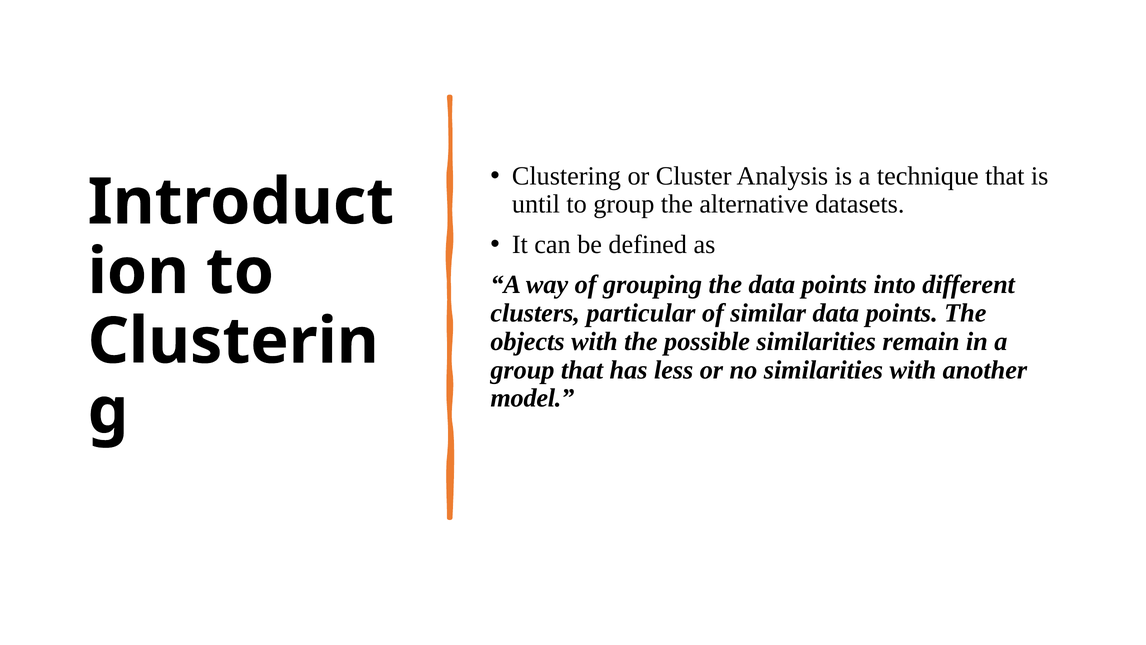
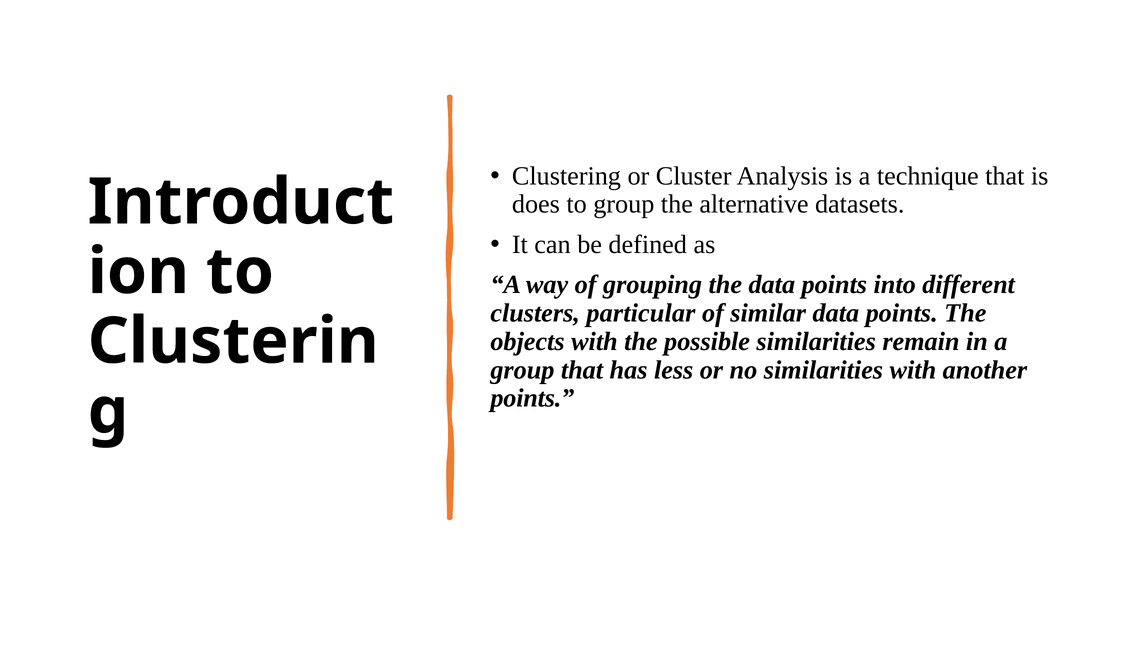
until: until -> does
model at (532, 398): model -> points
